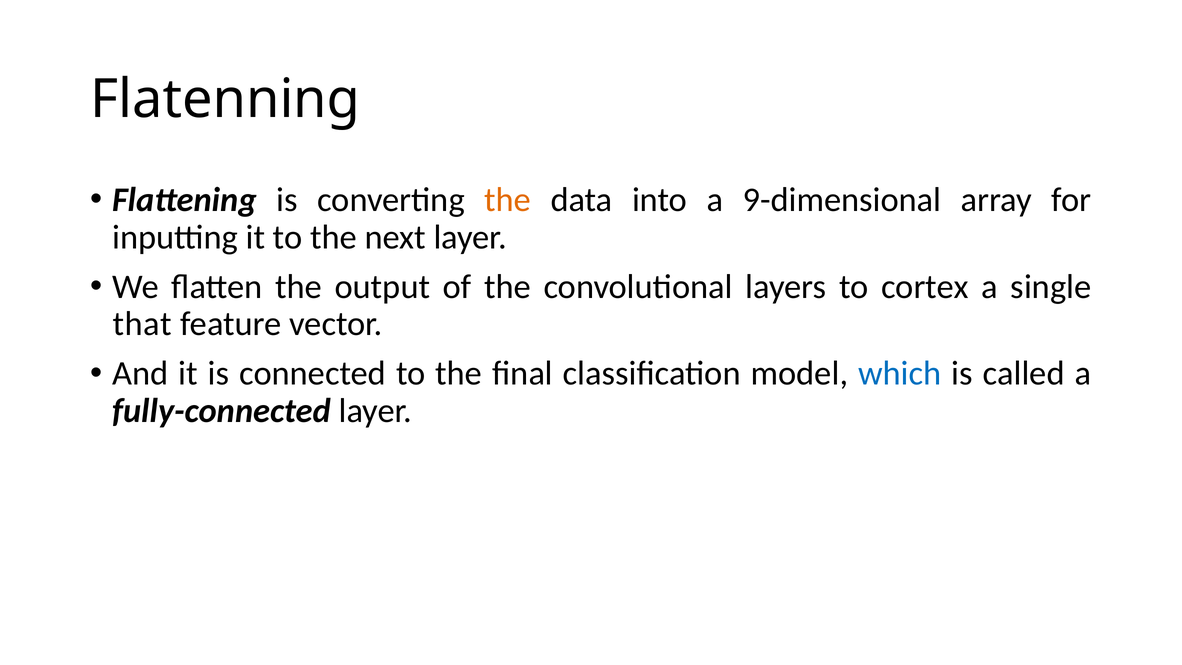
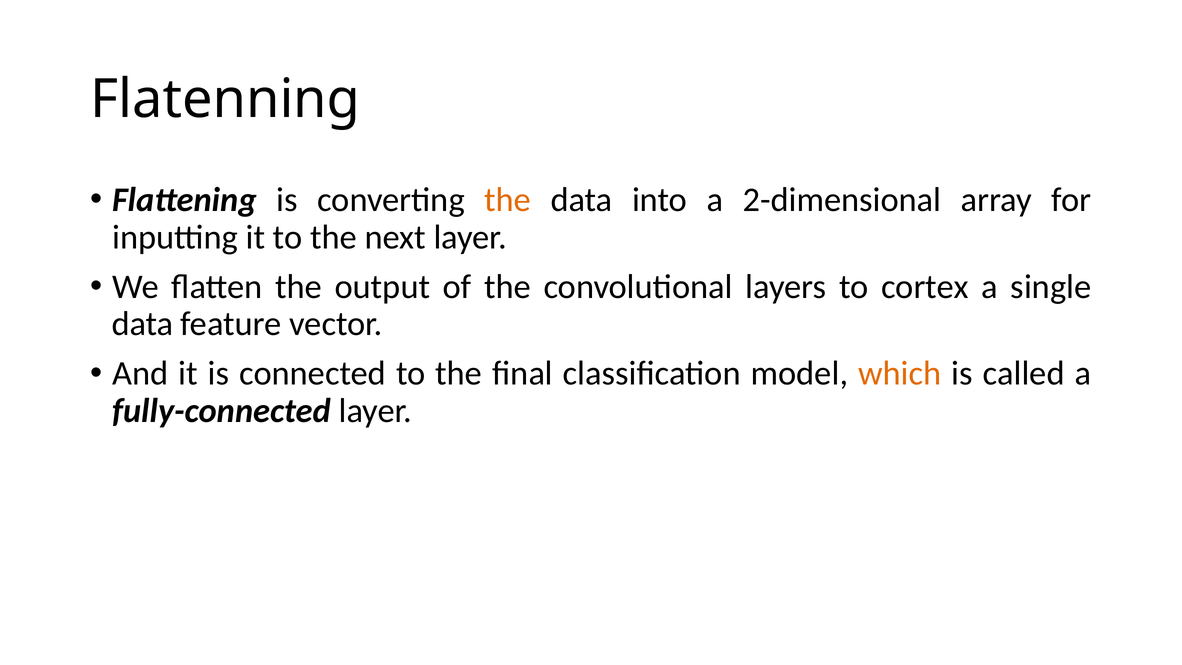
9-dimensional: 9-dimensional -> 2-dimensional
that at (142, 324): that -> data
which colour: blue -> orange
